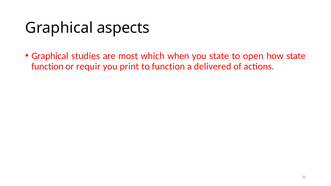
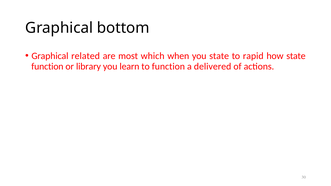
aspects: aspects -> bottom
studies: studies -> related
open: open -> rapid
requir: requir -> library
print: print -> learn
